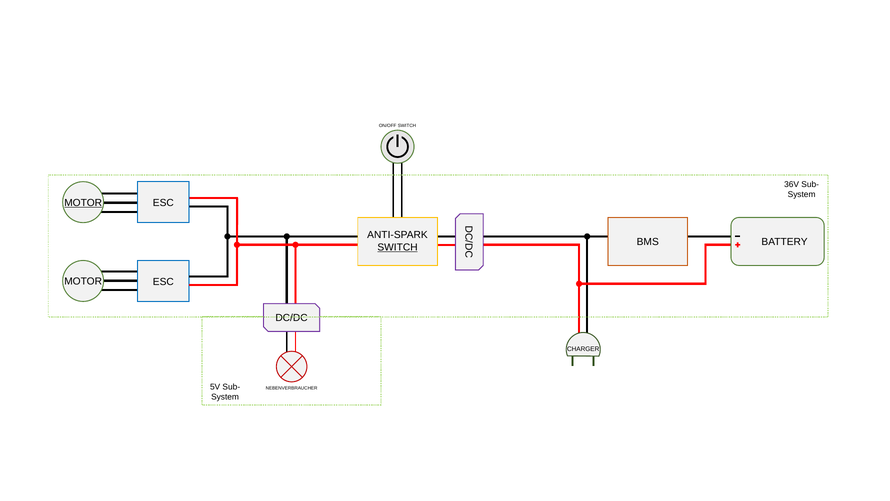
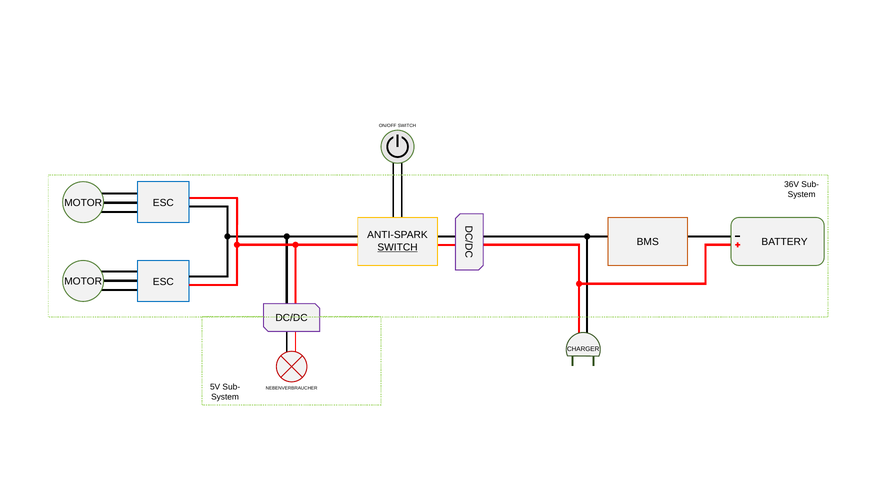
MOTOR at (83, 203) underline: present -> none
